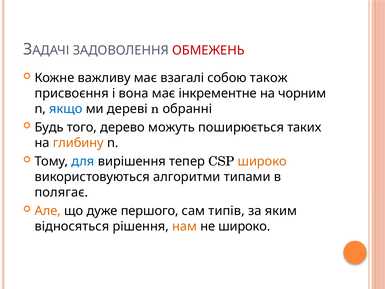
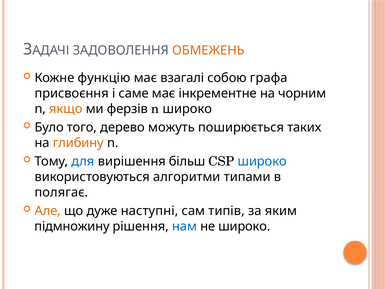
ОБМЕЖЕНЬ colour: red -> orange
важливу: важливу -> функцію
також: також -> графа
вона: вона -> саме
якщо colour: blue -> orange
дереві: дереві -> ферзів
n обранні: обранні -> широко
Будь: Будь -> Було
тепер: тепер -> більш
широко at (262, 161) colour: orange -> blue
першого: першого -> наступні
відносяться: відносяться -> підмножину
нам colour: orange -> blue
